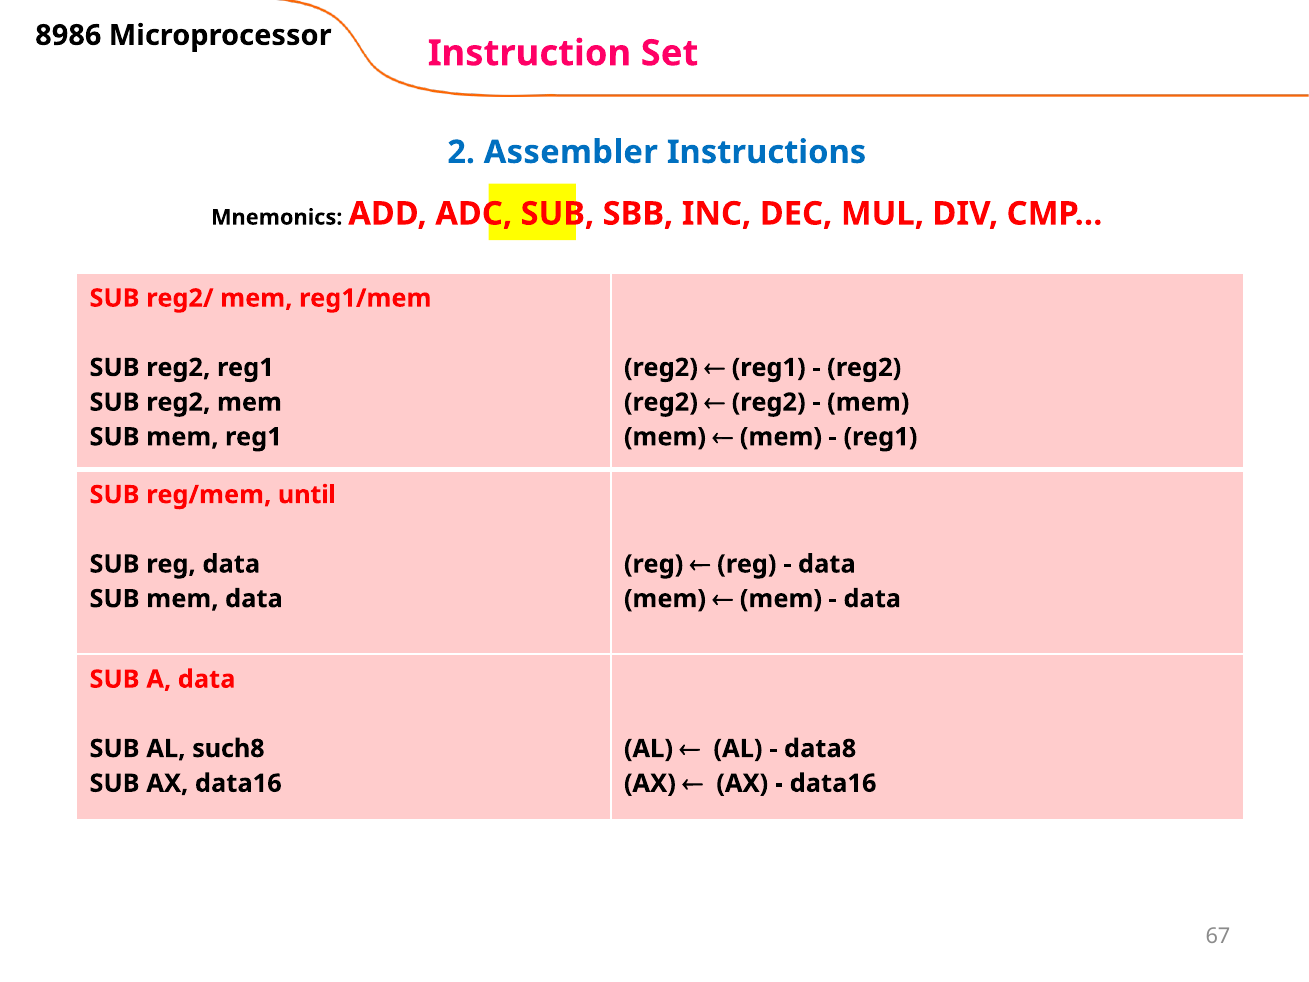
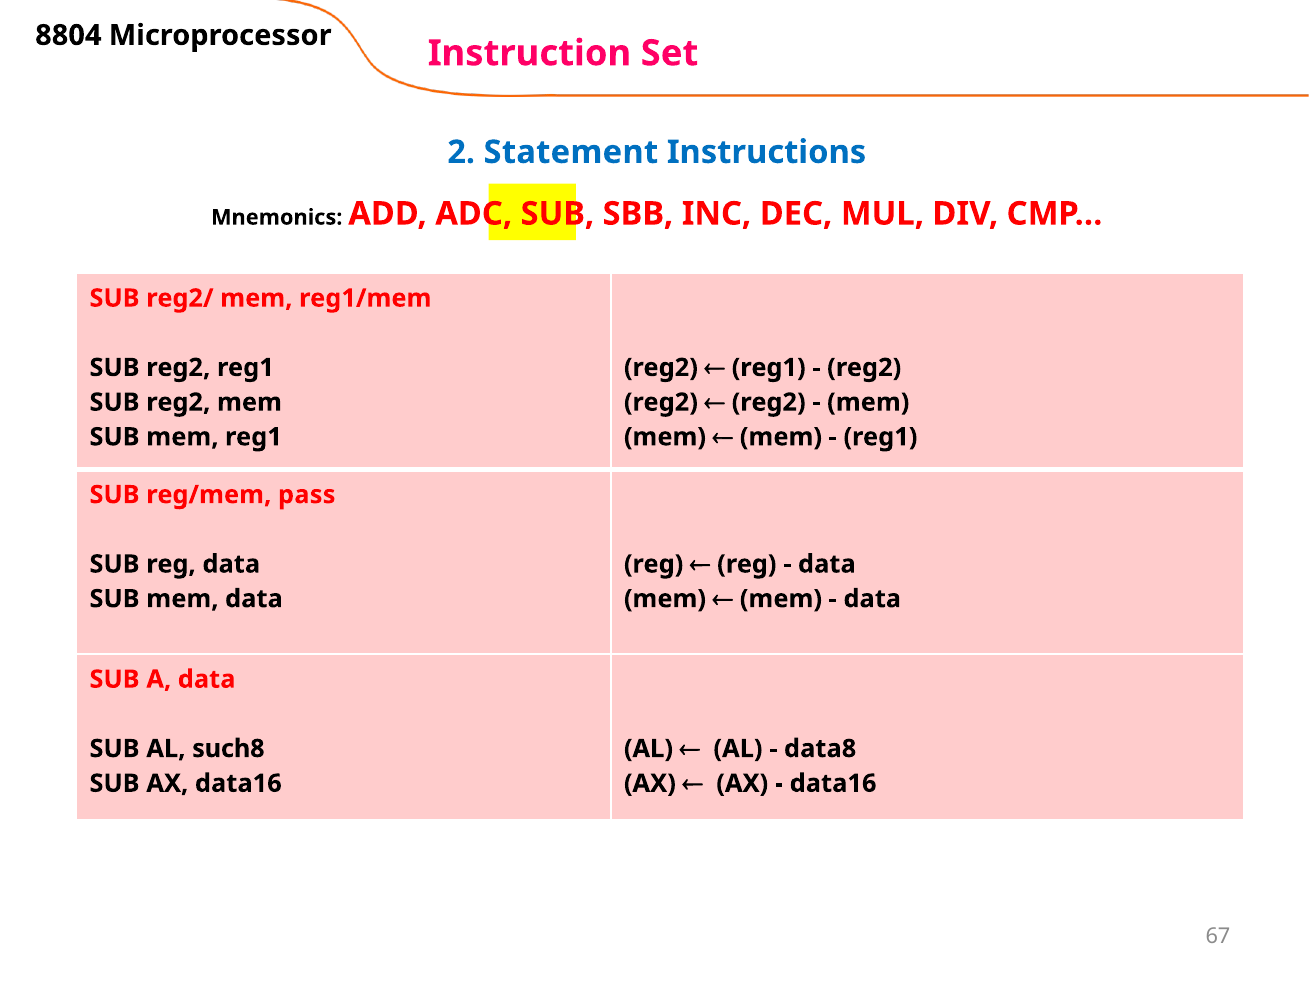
8986: 8986 -> 8804
Assembler: Assembler -> Statement
until: until -> pass
